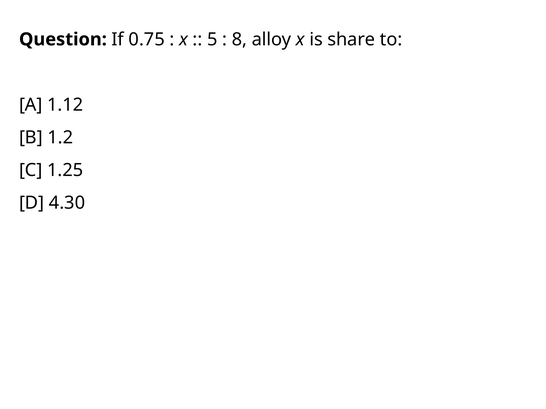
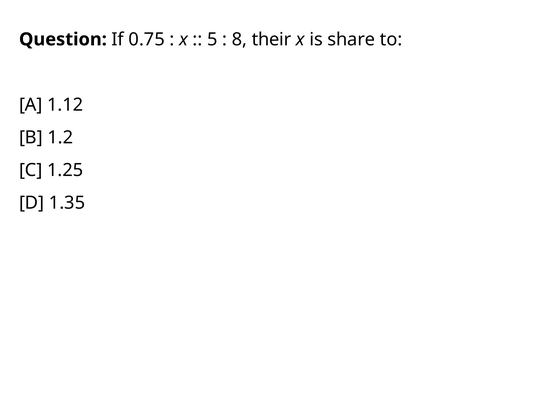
alloy: alloy -> their
4.30: 4.30 -> 1.35
